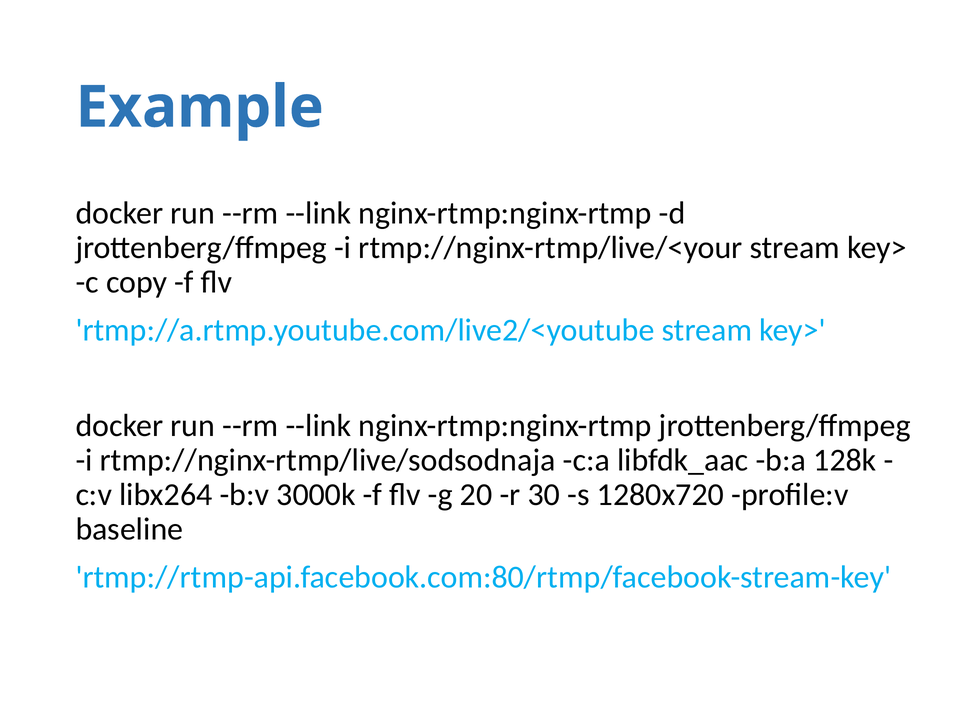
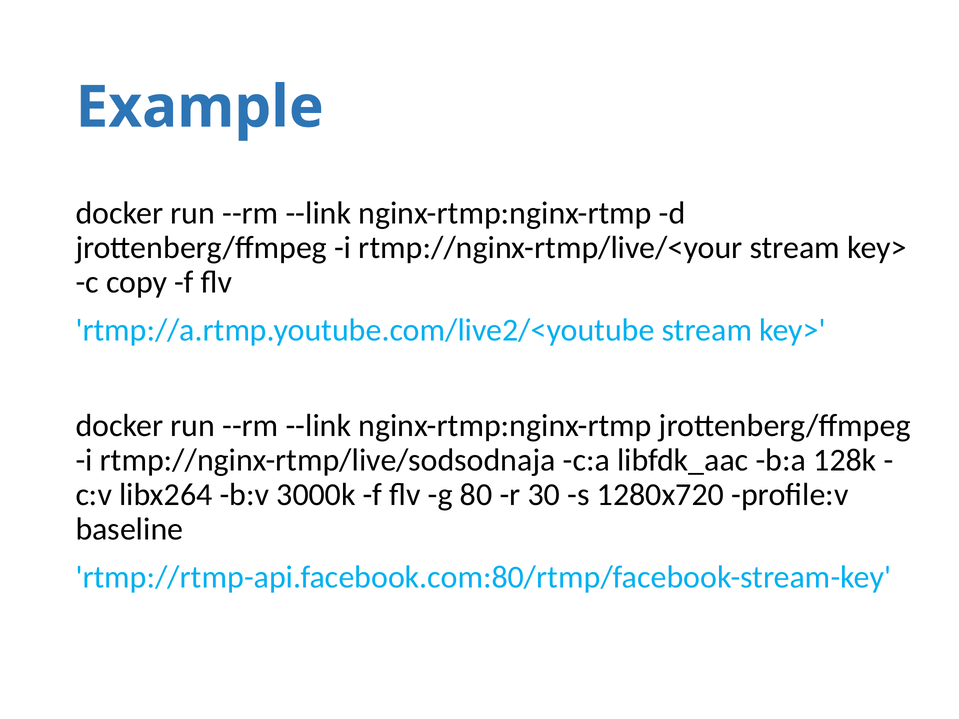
20: 20 -> 80
